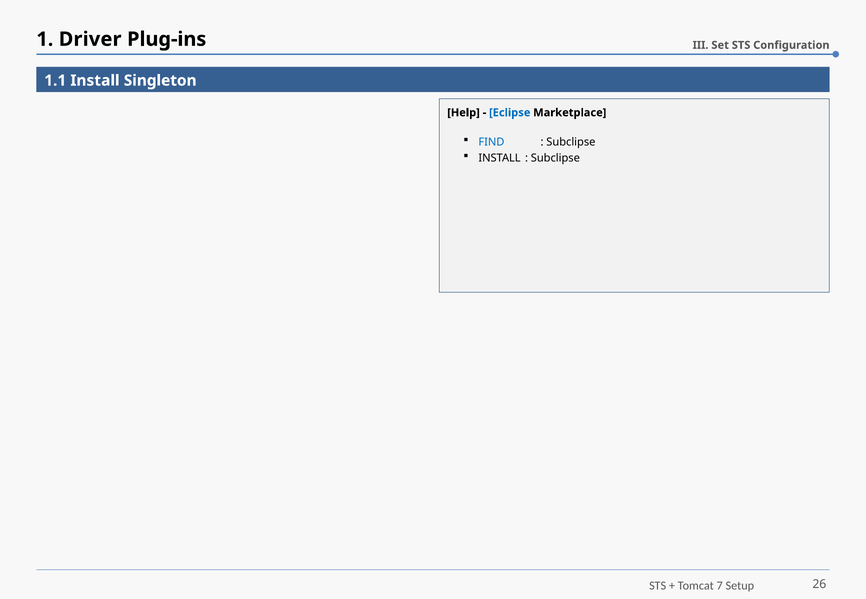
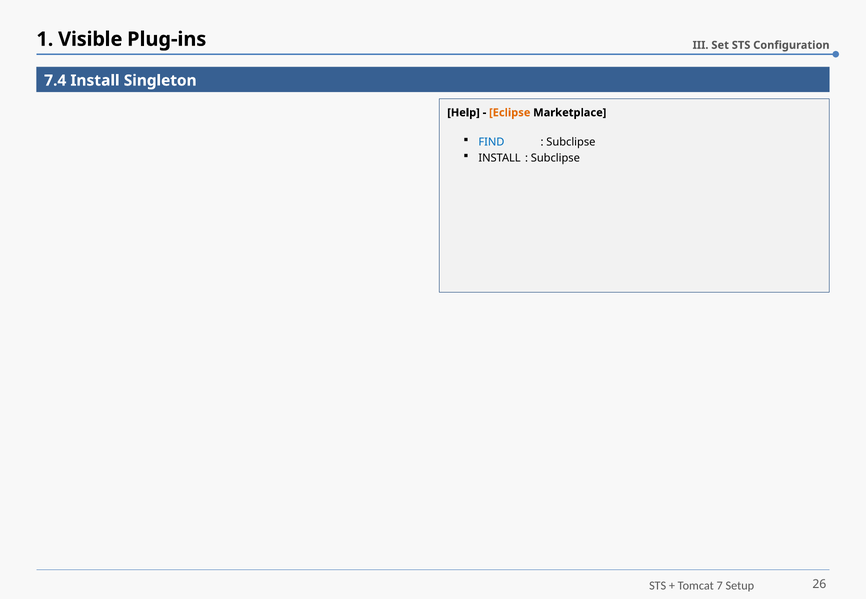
Driver: Driver -> Visible
1.1: 1.1 -> 7.4
Eclipse colour: blue -> orange
